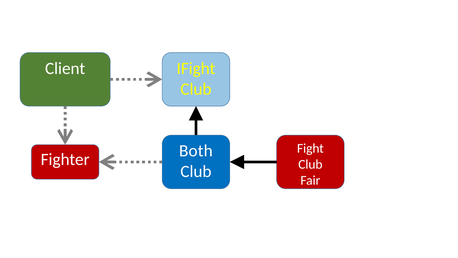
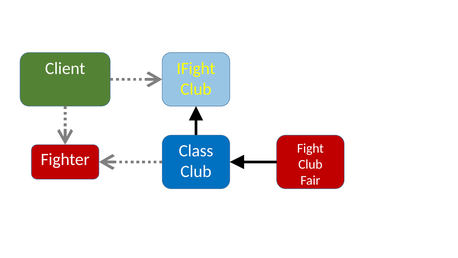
Both: Both -> Class
